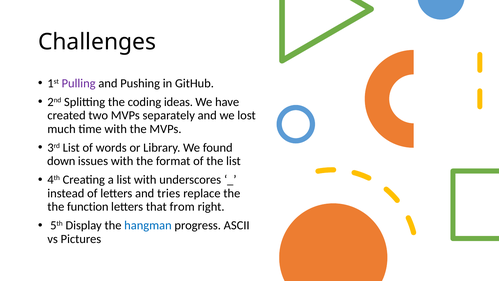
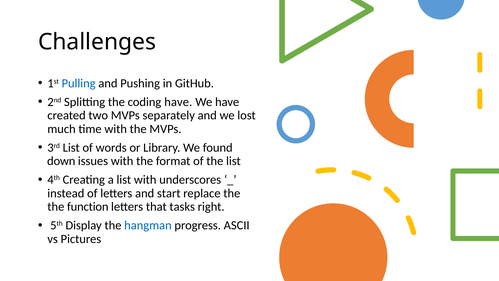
Pulling colour: purple -> blue
coding ideas: ideas -> have
tries: tries -> start
from: from -> tasks
